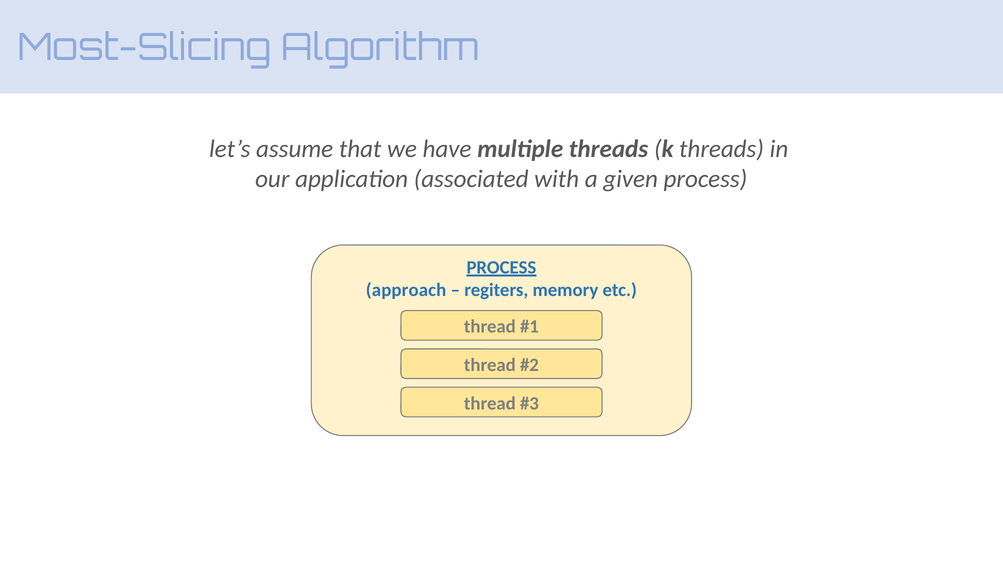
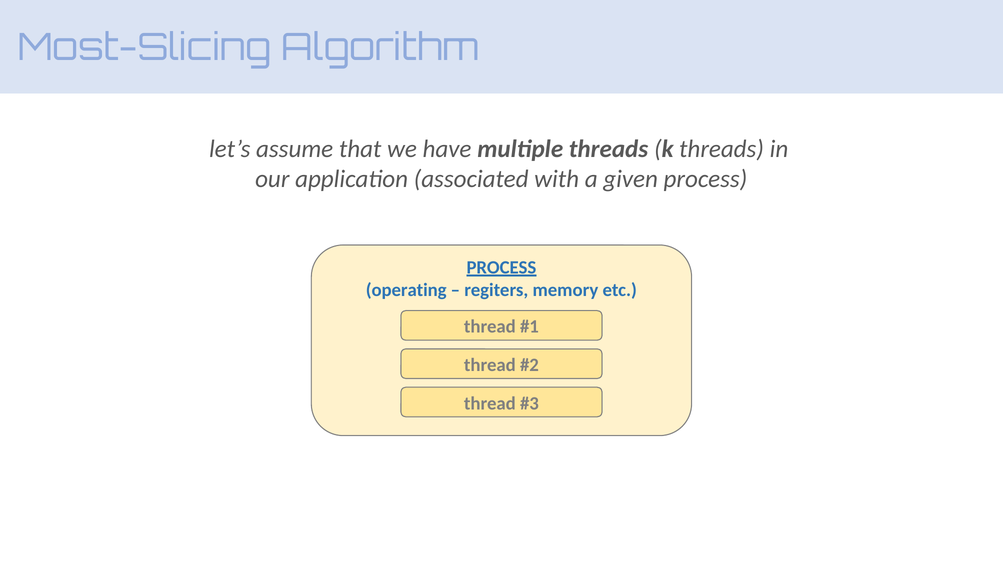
approach: approach -> operating
